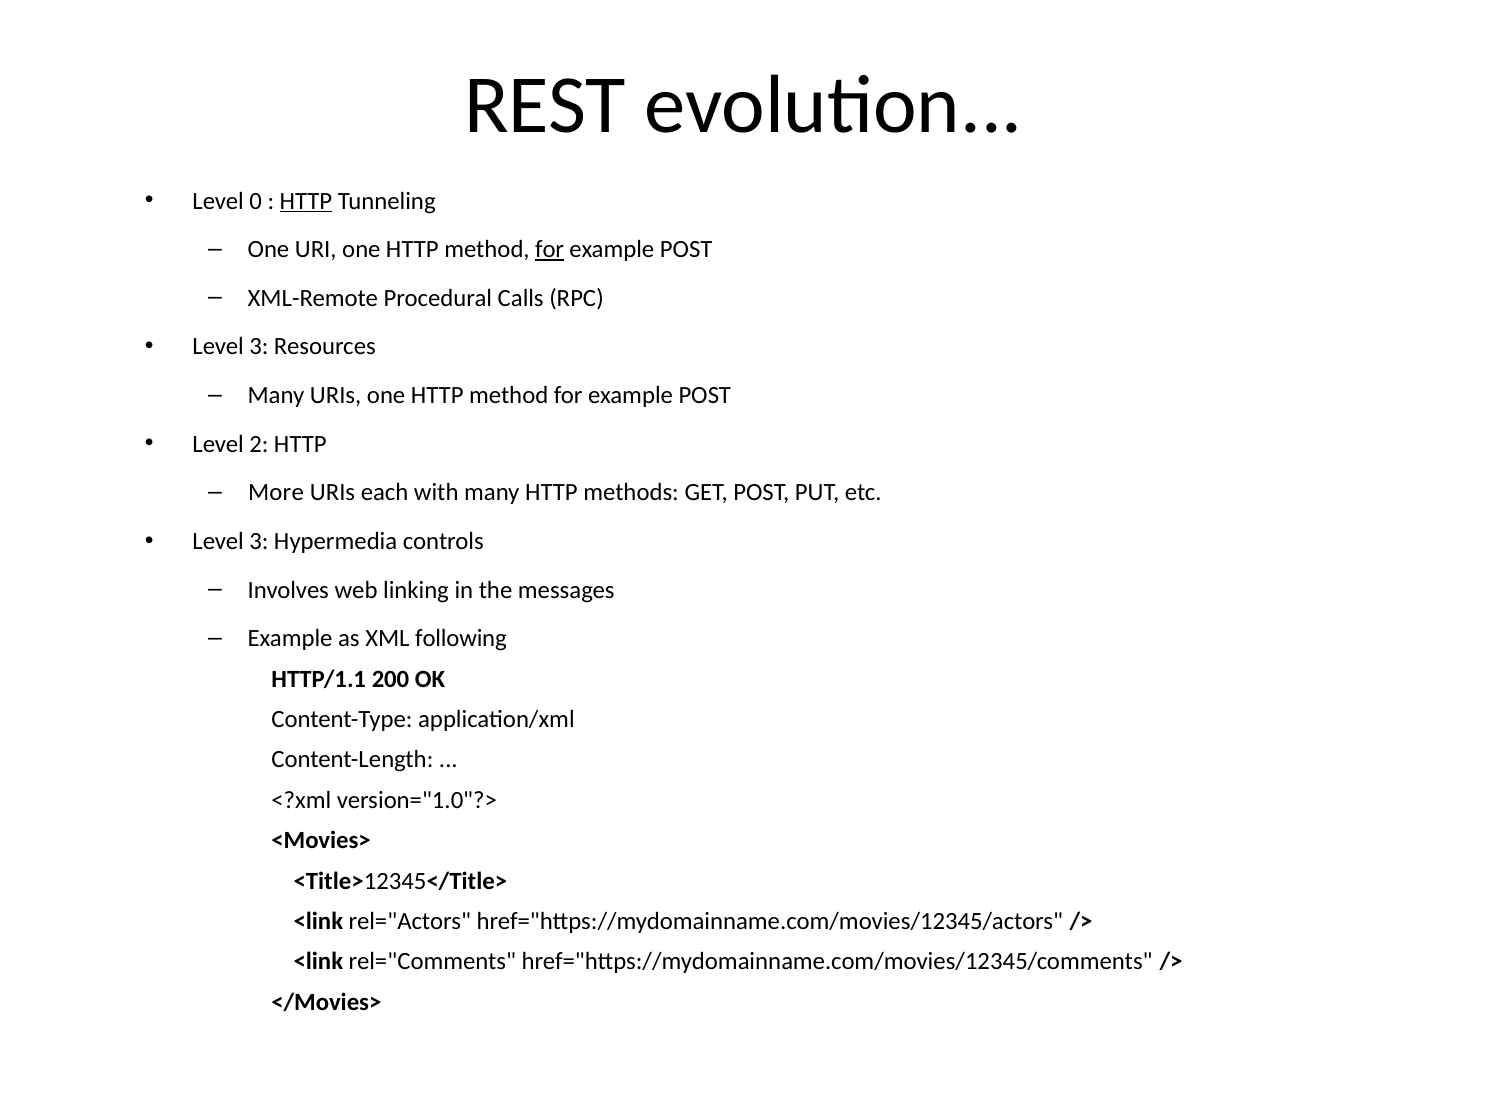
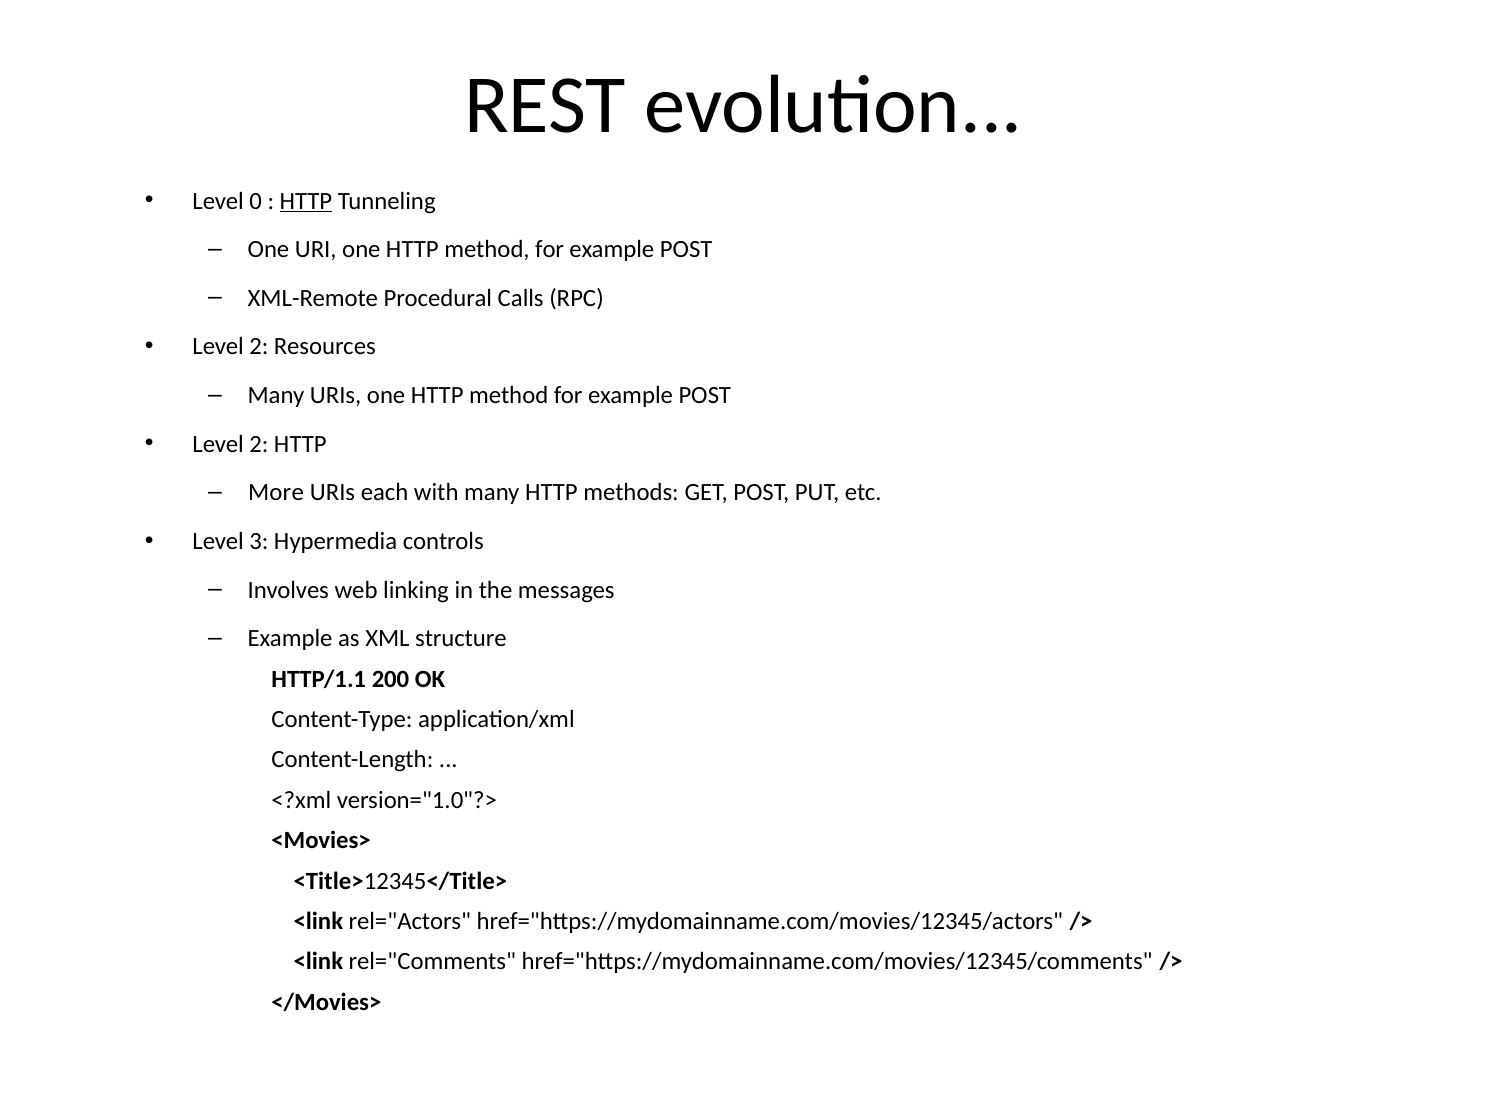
for at (550, 250) underline: present -> none
3 at (259, 347): 3 -> 2
following: following -> structure
